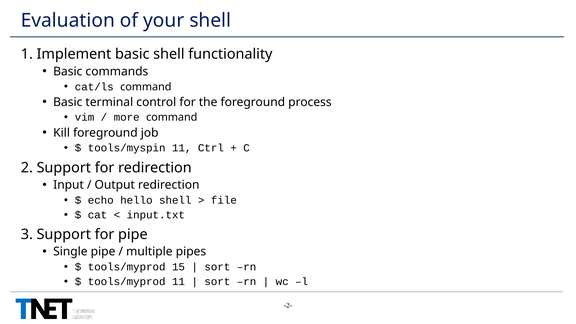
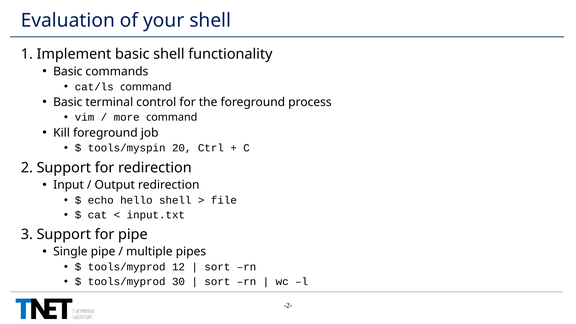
tools/myspin 11: 11 -> 20
15: 15 -> 12
tools/myprod 11: 11 -> 30
